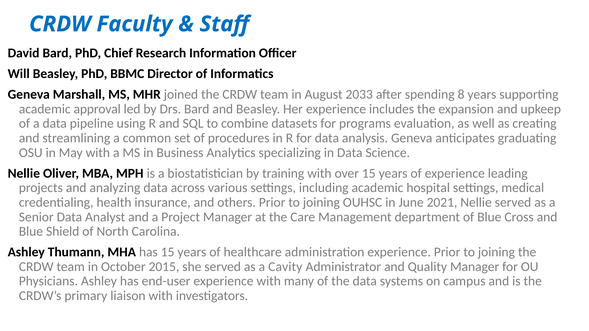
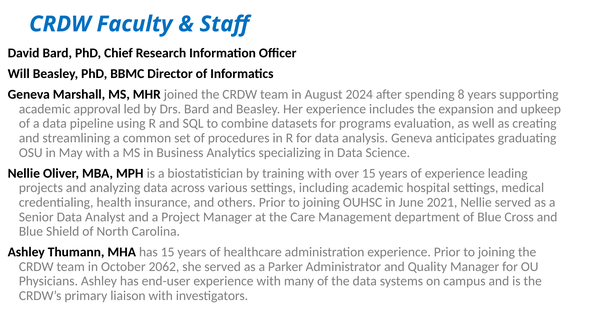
2033: 2033 -> 2024
2015: 2015 -> 2062
Cavity: Cavity -> Parker
